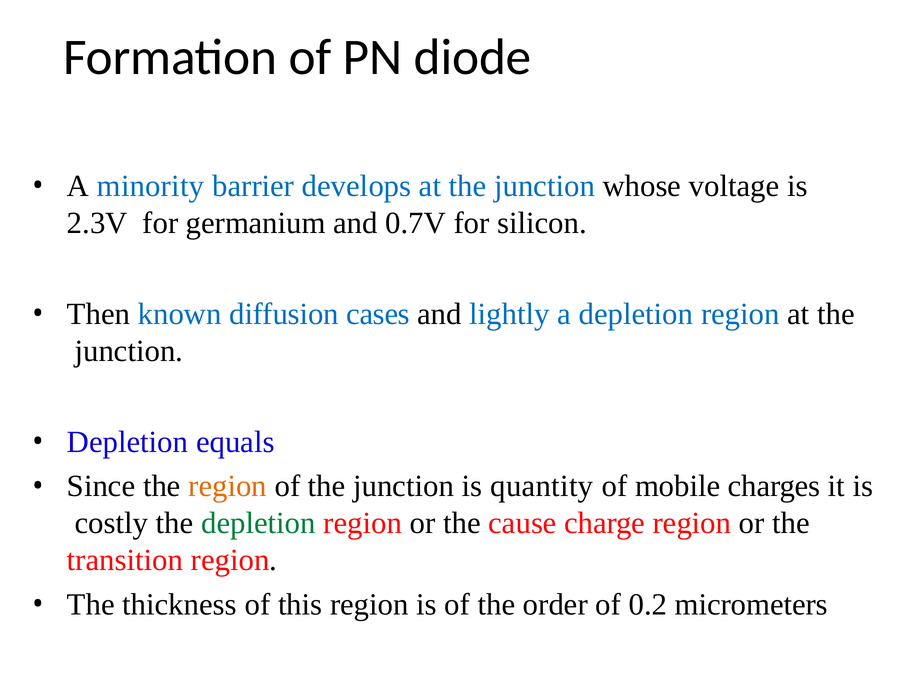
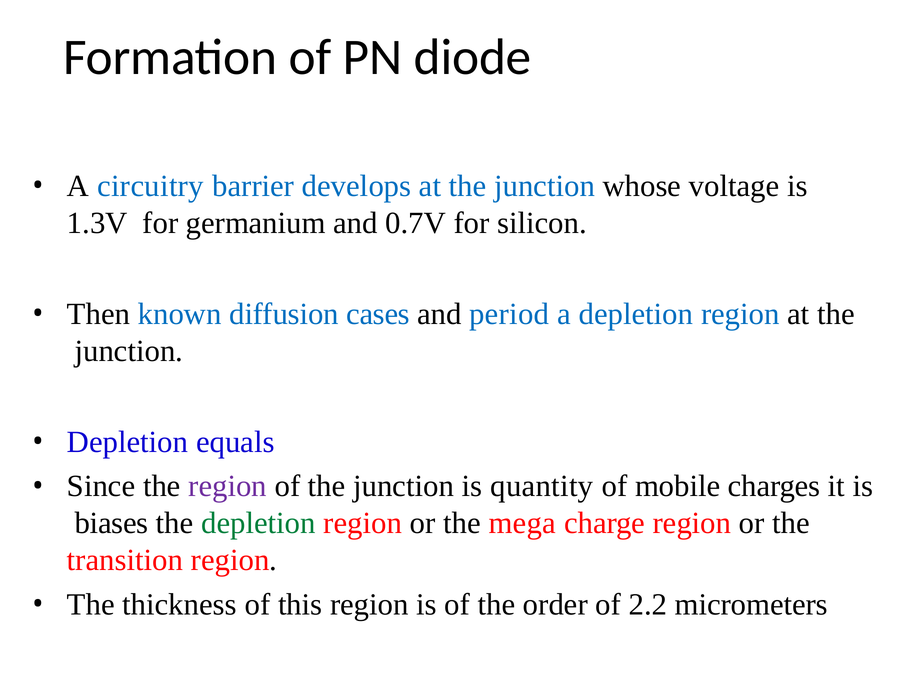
minority: minority -> circuitry
2.3V: 2.3V -> 1.3V
lightly: lightly -> period
region at (228, 486) colour: orange -> purple
costly: costly -> biases
cause: cause -> mega
0.2: 0.2 -> 2.2
